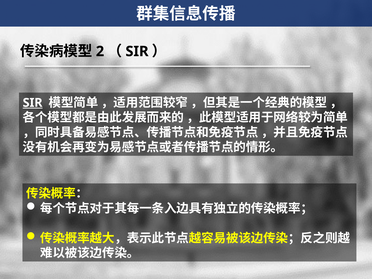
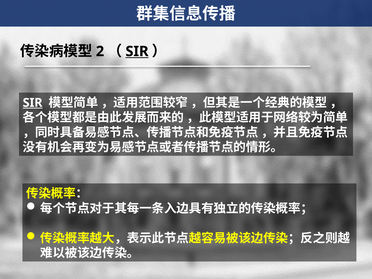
SIR at (137, 51) underline: none -> present
